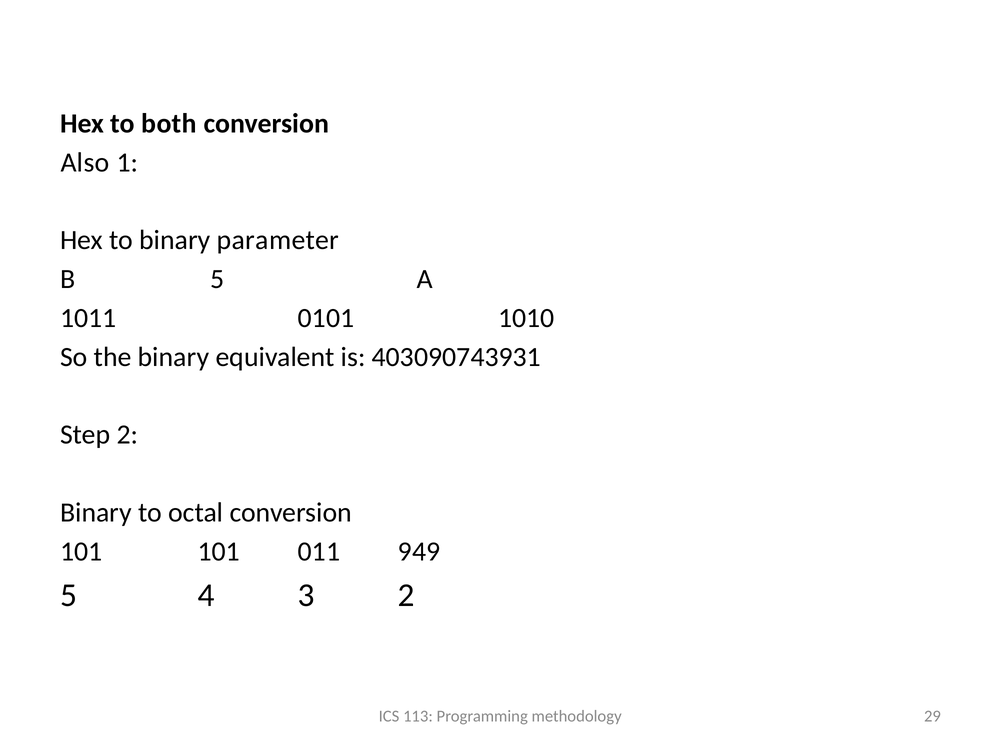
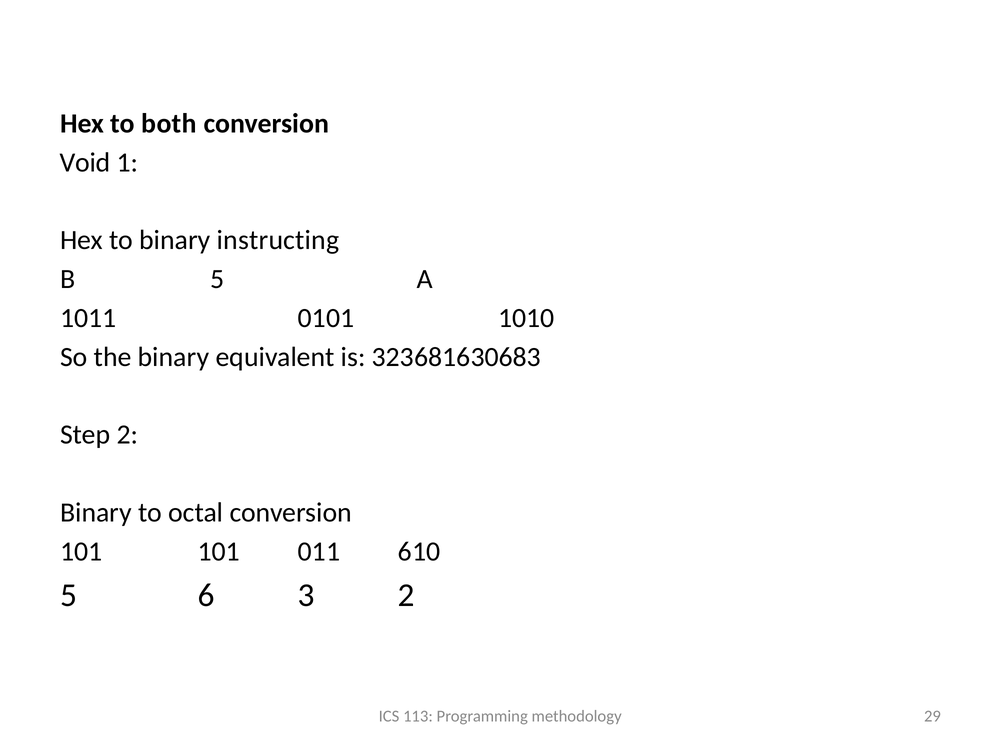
Also: Also -> Void
parameter: parameter -> instructing
403090743931: 403090743931 -> 323681630683
949: 949 -> 610
4: 4 -> 6
